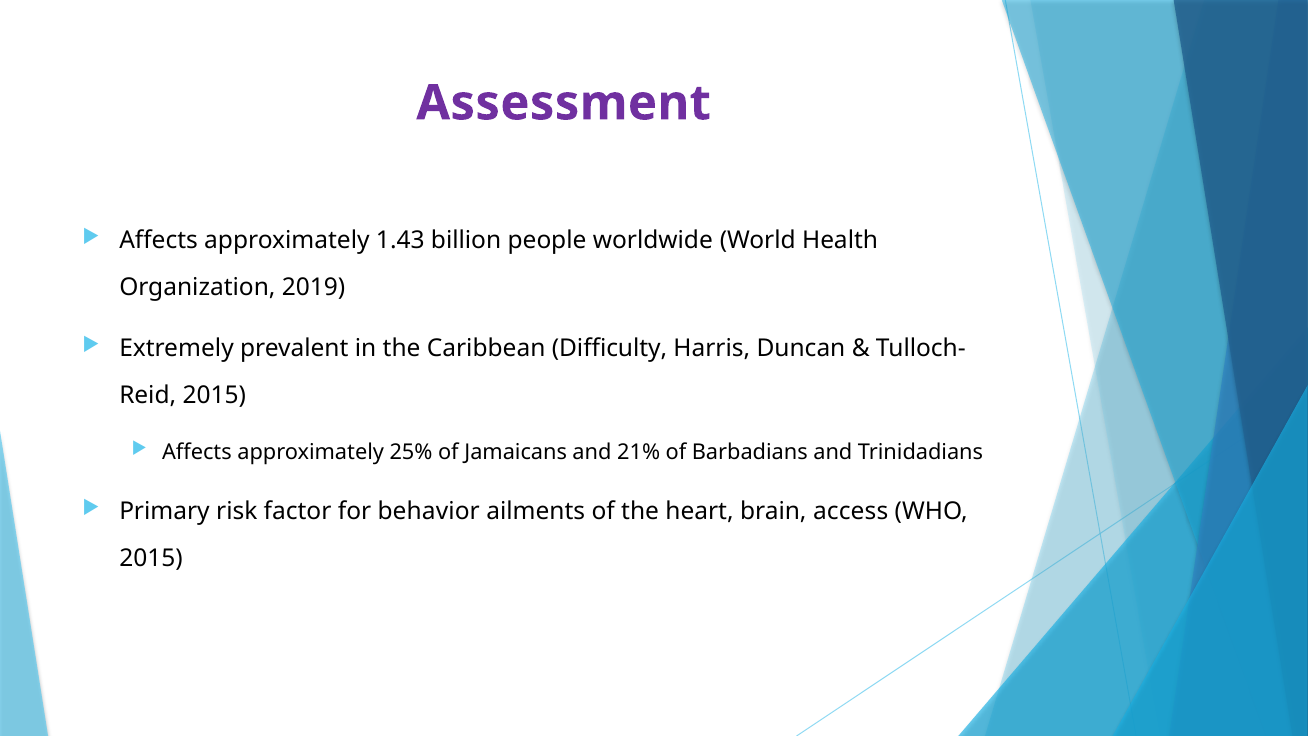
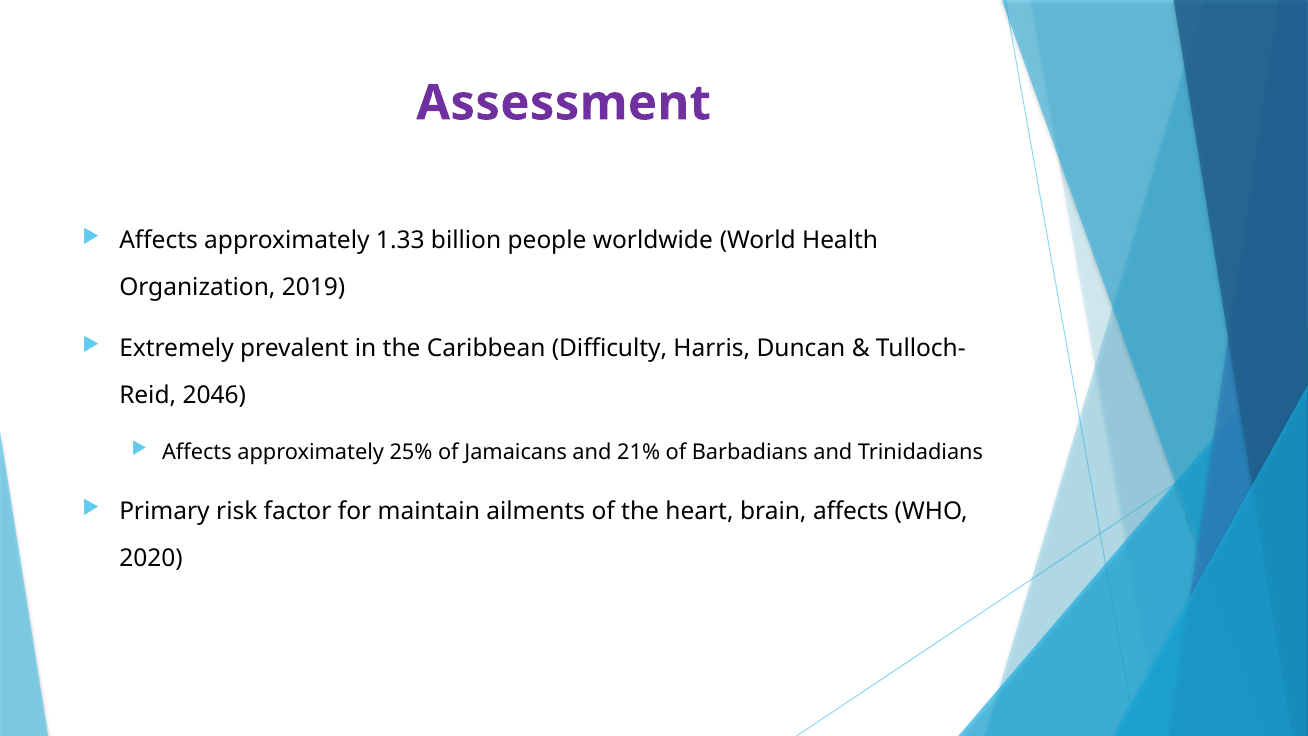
1.43: 1.43 -> 1.33
2015 at (214, 395): 2015 -> 2046
behavior: behavior -> maintain
brain access: access -> affects
2015 at (151, 558): 2015 -> 2020
